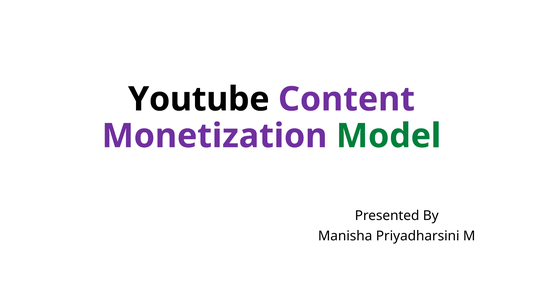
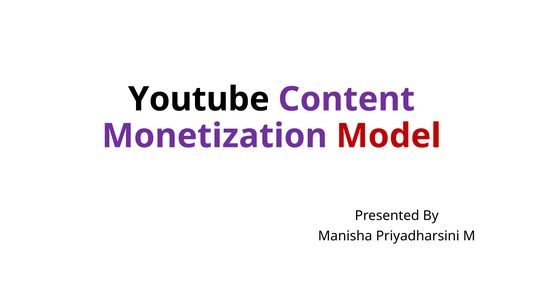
Model colour: green -> red
